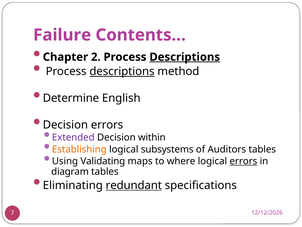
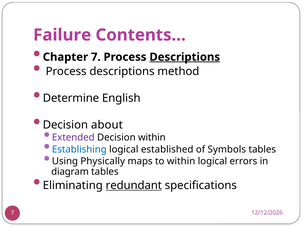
Chapter 2: 2 -> 7
descriptions at (122, 71) underline: present -> none
Decision errors: errors -> about
Establishing colour: orange -> blue
subsystems: subsystems -> established
Auditors: Auditors -> Symbols
Validating: Validating -> Physically
to where: where -> within
errors at (243, 161) underline: present -> none
